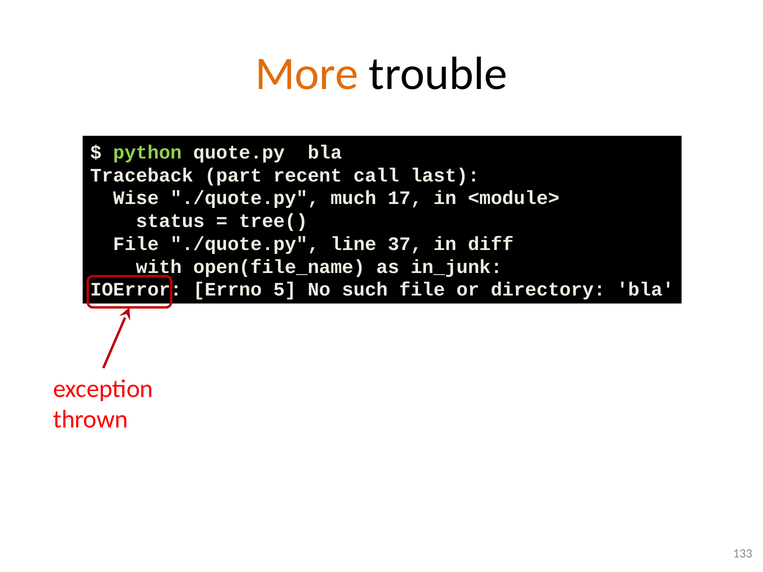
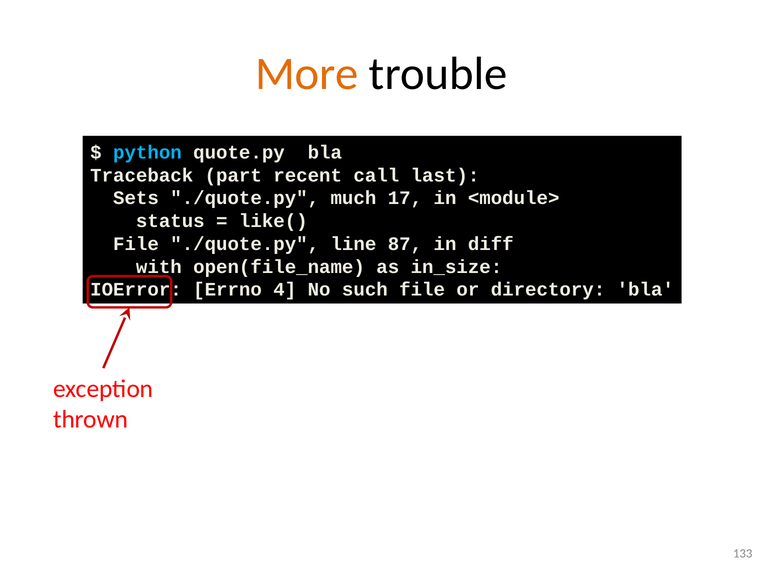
python colour: light green -> light blue
Wise: Wise -> Sets
tree(: tree( -> like(
37: 37 -> 87
in_junk: in_junk -> in_size
5: 5 -> 4
